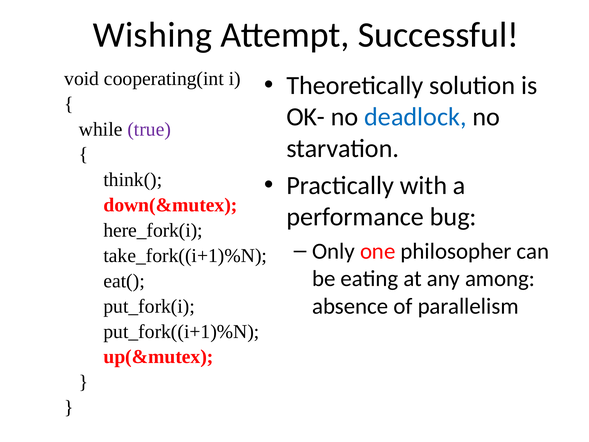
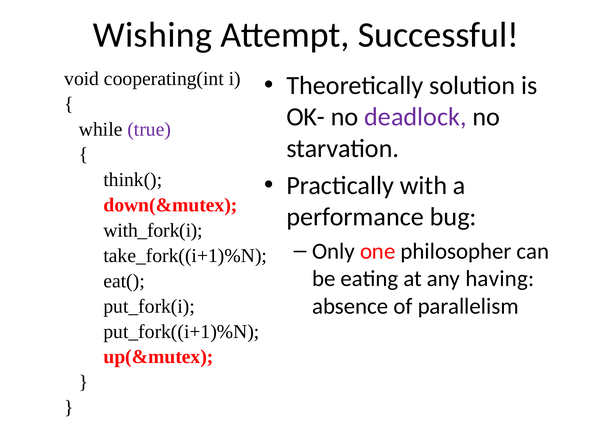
deadlock colour: blue -> purple
here_fork(i: here_fork(i -> with_fork(i
among: among -> having
